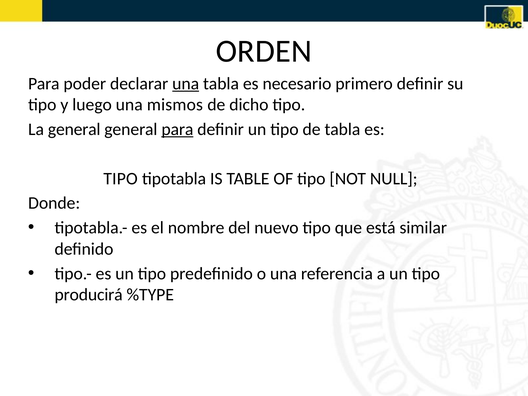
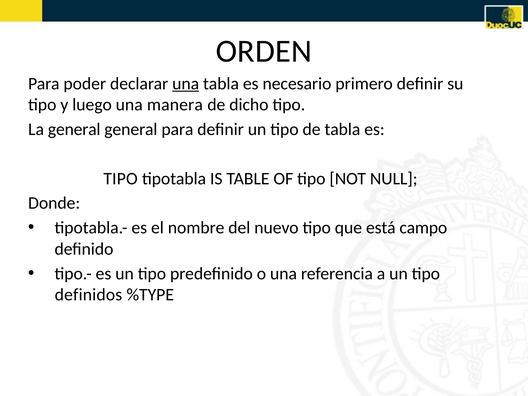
mismos: mismos -> manera
para at (177, 129) underline: present -> none
similar: similar -> campo
producirá: producirá -> definidos
